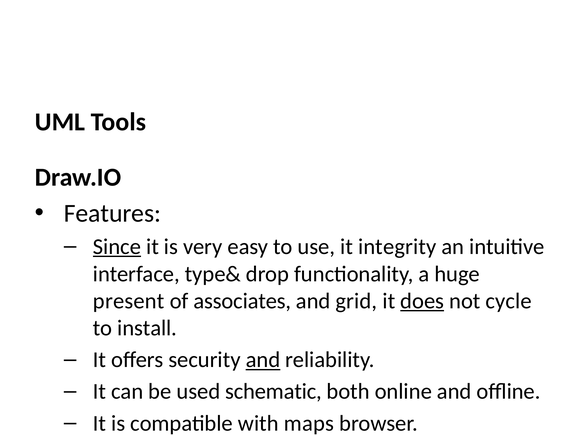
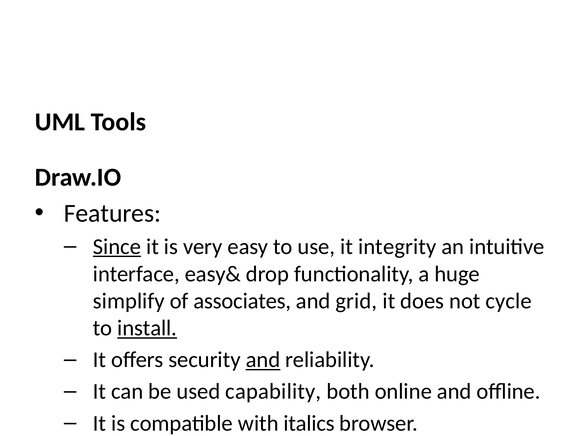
type&: type& -> easy&
present: present -> simplify
does underline: present -> none
install underline: none -> present
schematic: schematic -> capability
maps: maps -> italics
